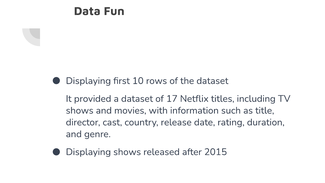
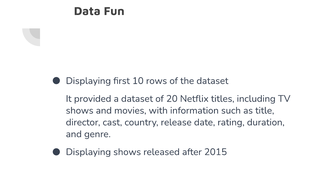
17: 17 -> 20
